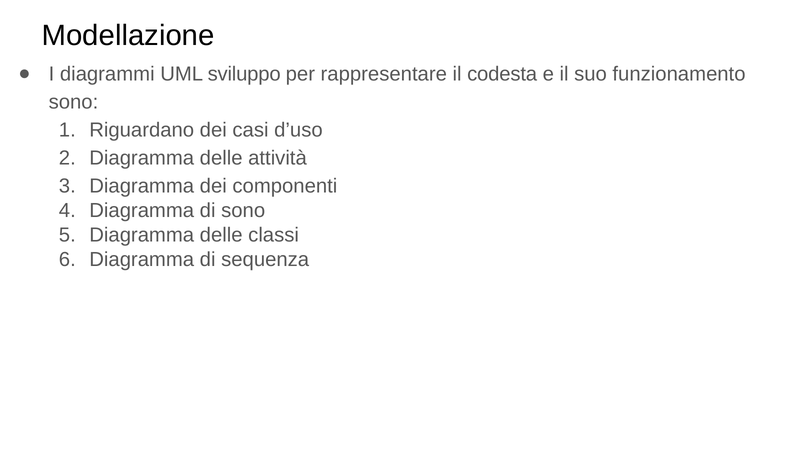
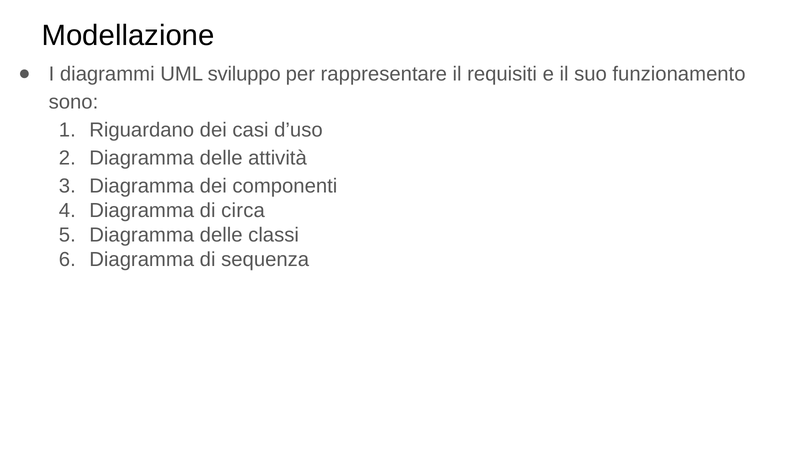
codesta: codesta -> requisiti
di sono: sono -> circa
